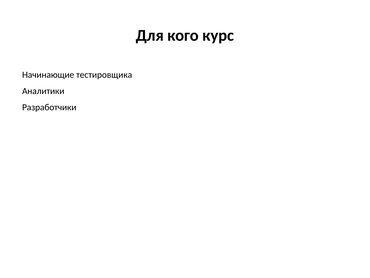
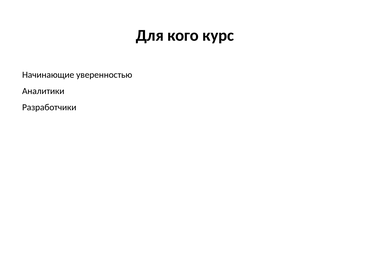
тестировщика: тестировщика -> уверенностью
